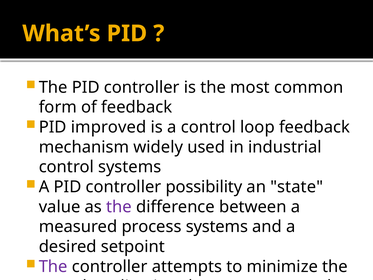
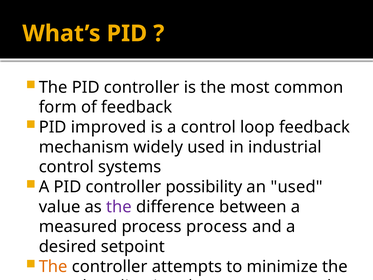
an state: state -> used
process systems: systems -> process
The at (53, 266) colour: purple -> orange
